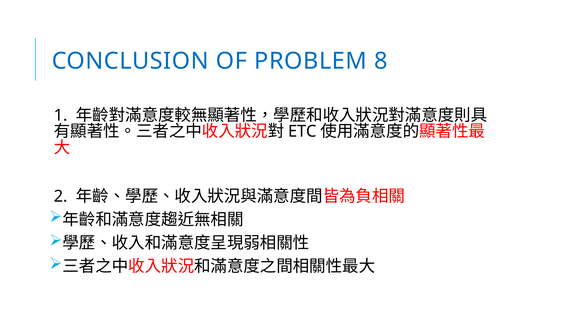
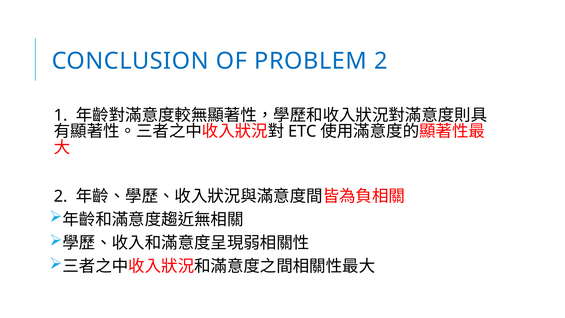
PROBLEM 8: 8 -> 2
